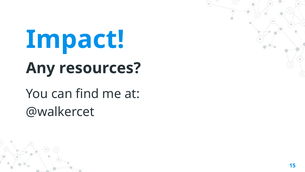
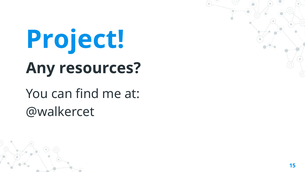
Impact: Impact -> Project
